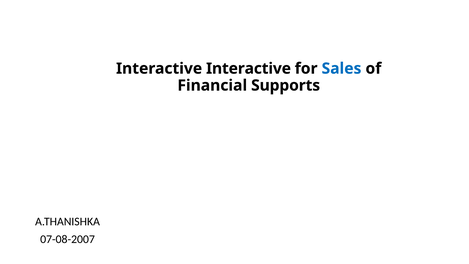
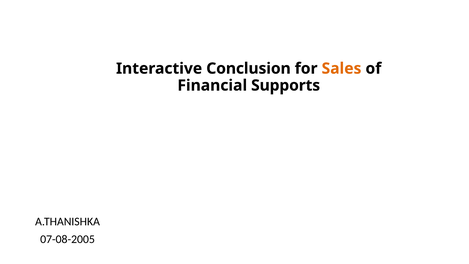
Interactive Interactive: Interactive -> Conclusion
Sales colour: blue -> orange
07-08-2007: 07-08-2007 -> 07-08-2005
